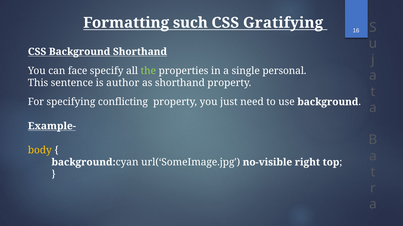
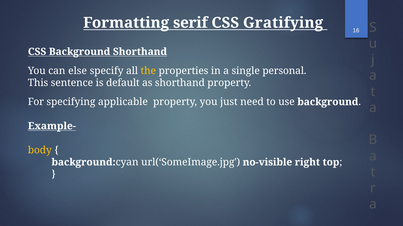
such: such -> serif
face: face -> else
the colour: light green -> yellow
author: author -> default
conflicting: conflicting -> applicable
